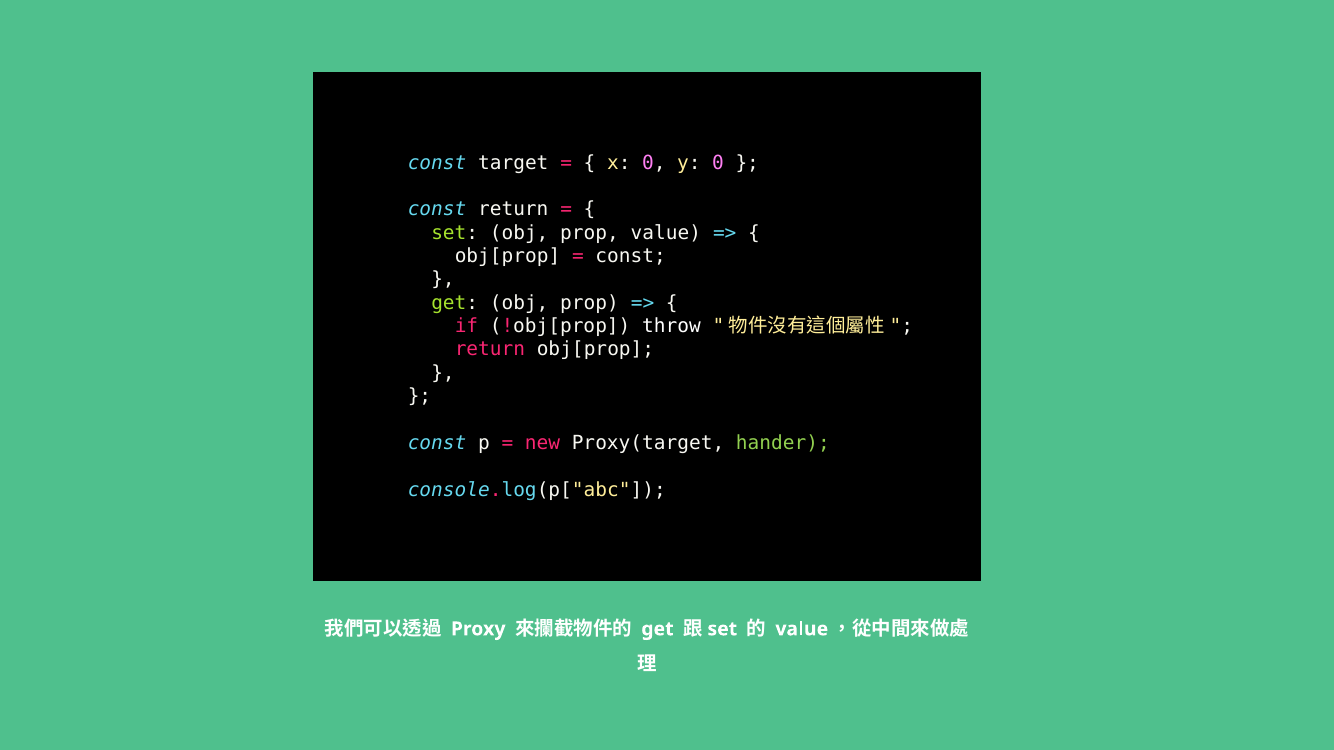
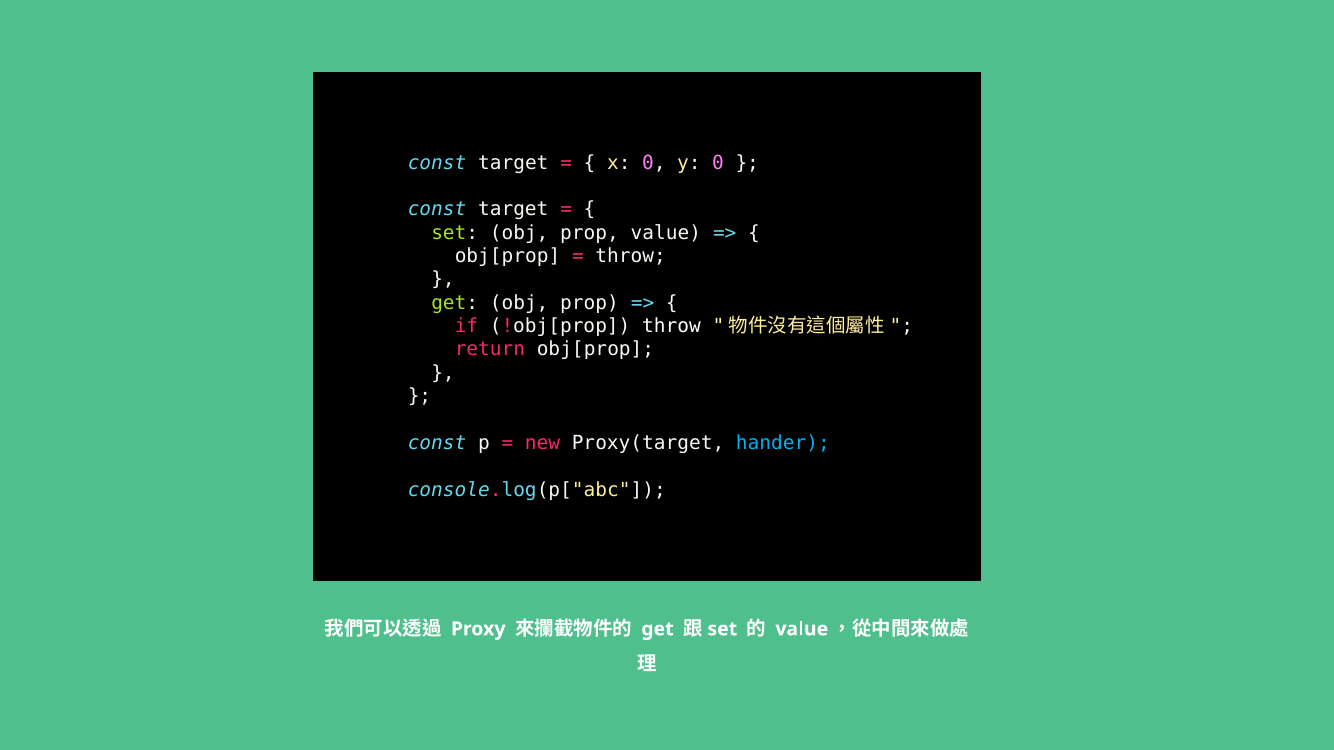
return at (513, 210): return -> target
const at (631, 256): const -> throw
hander colour: light green -> light blue
